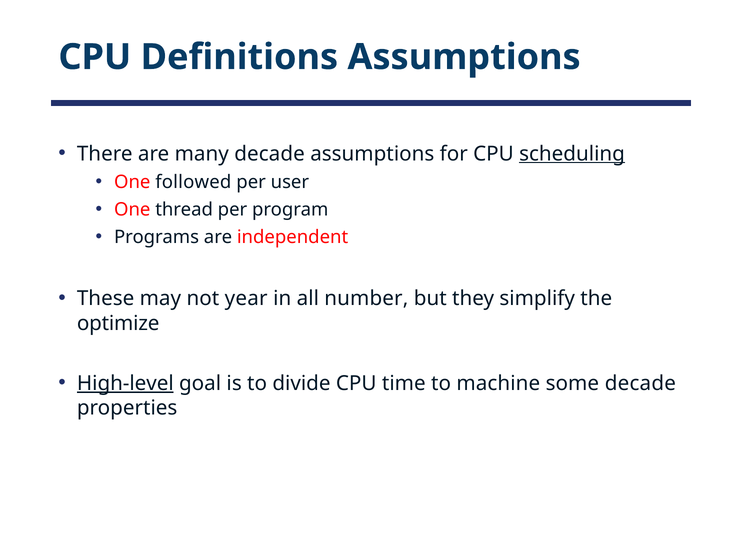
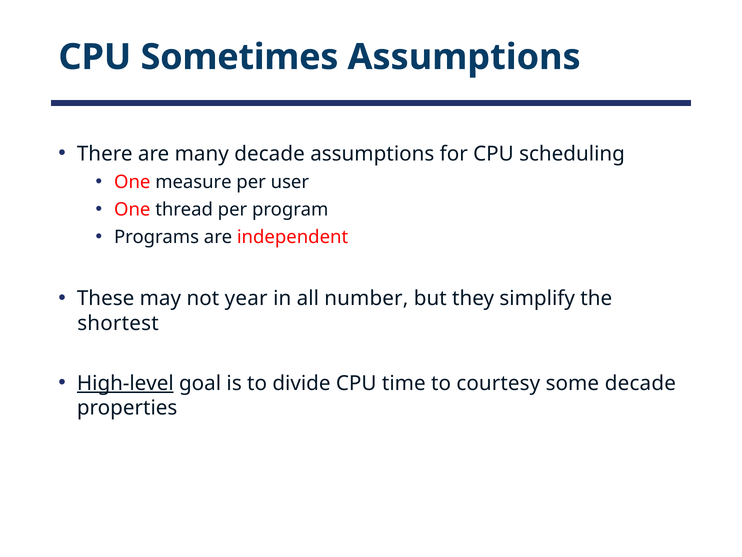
Definitions: Definitions -> Sometimes
scheduling underline: present -> none
followed: followed -> measure
optimize: optimize -> shortest
machine: machine -> courtesy
